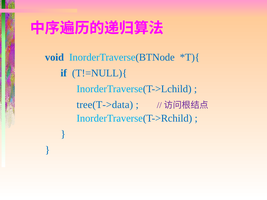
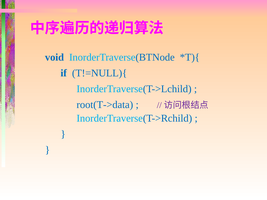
tree(T->data: tree(T->data -> root(T->data
